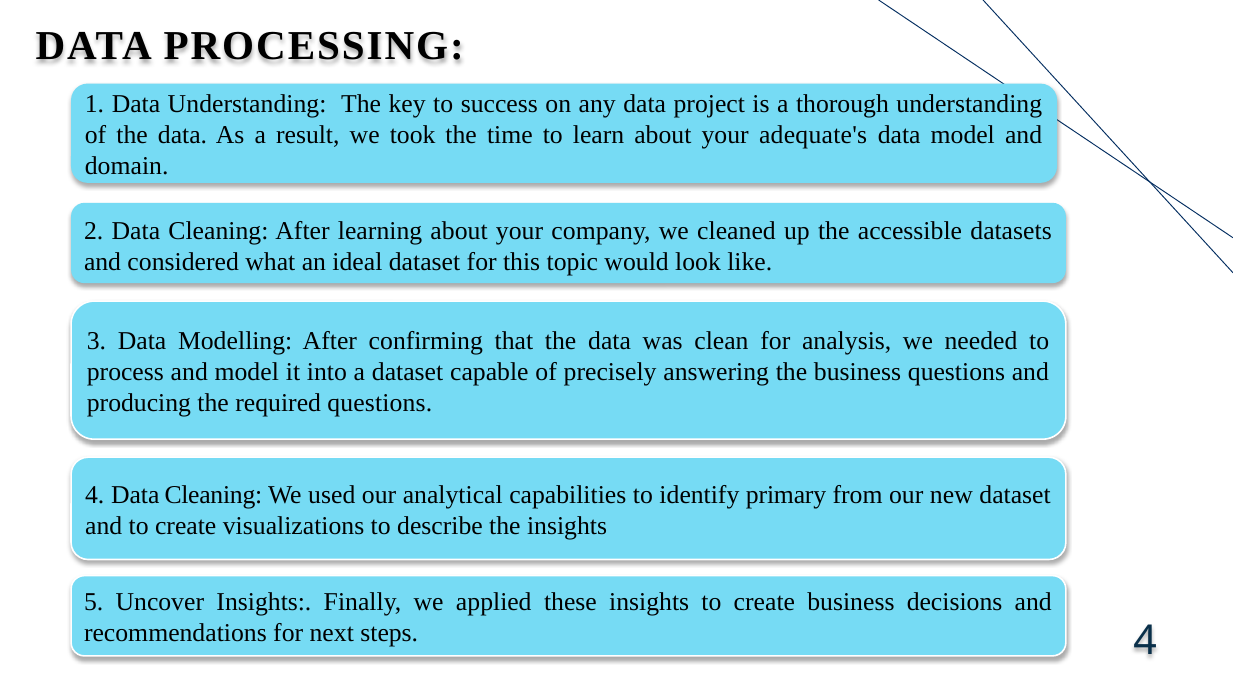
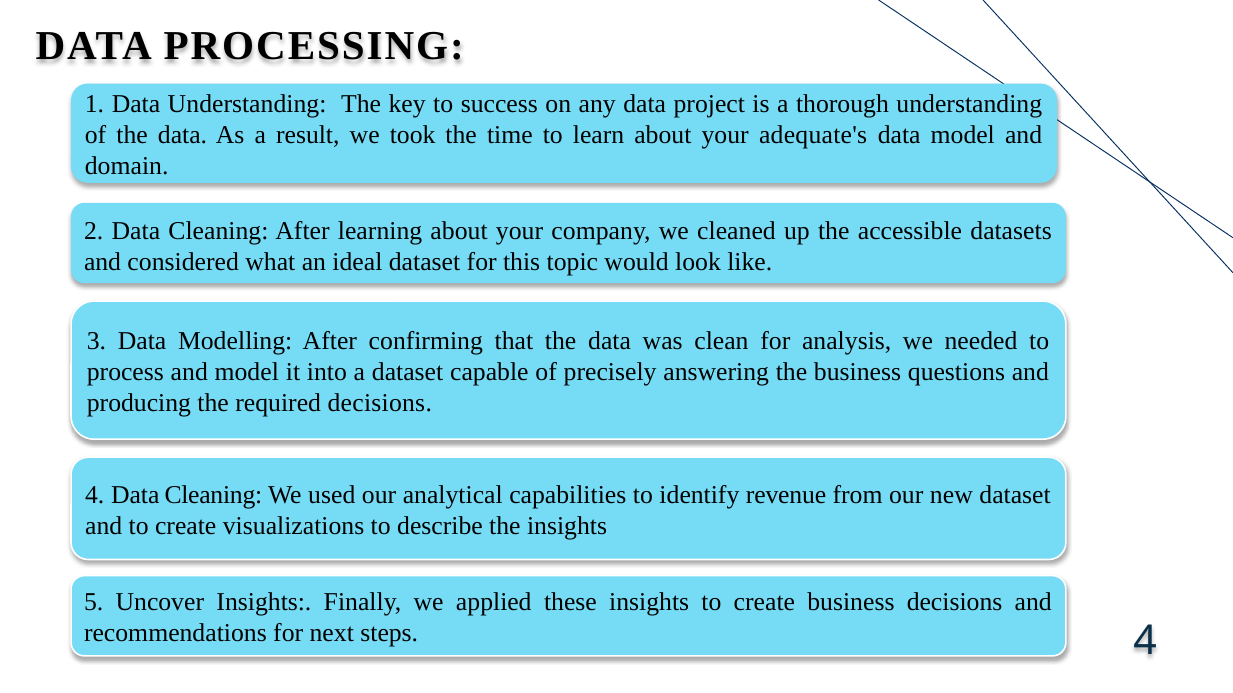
required questions: questions -> decisions
primary: primary -> revenue
